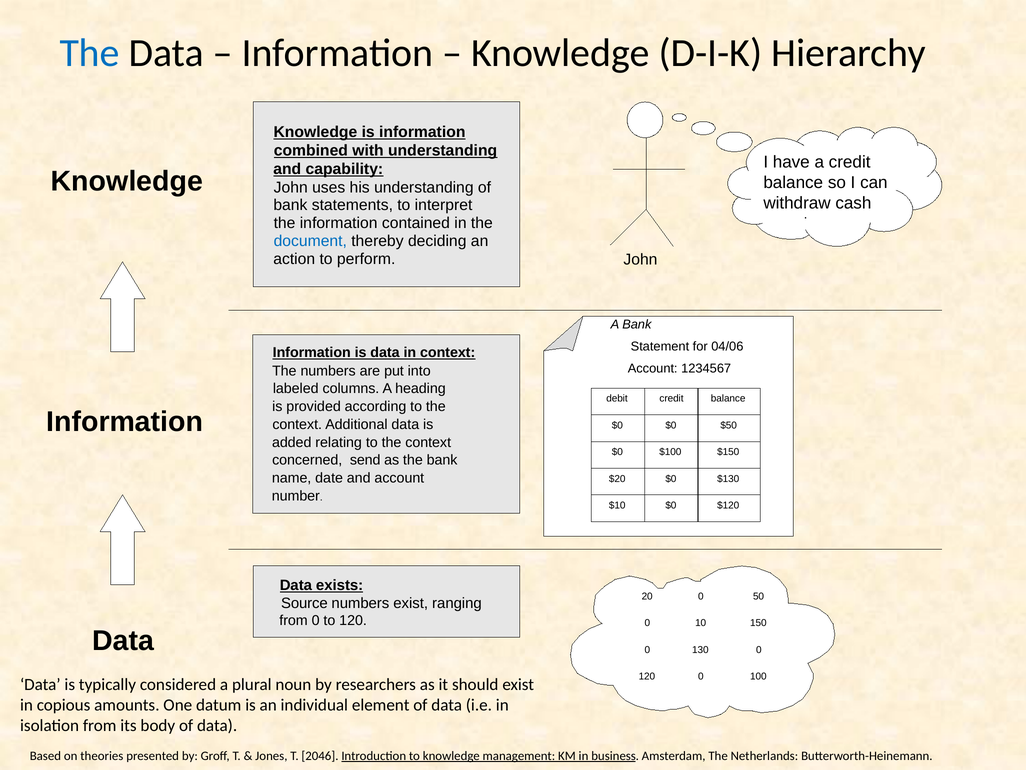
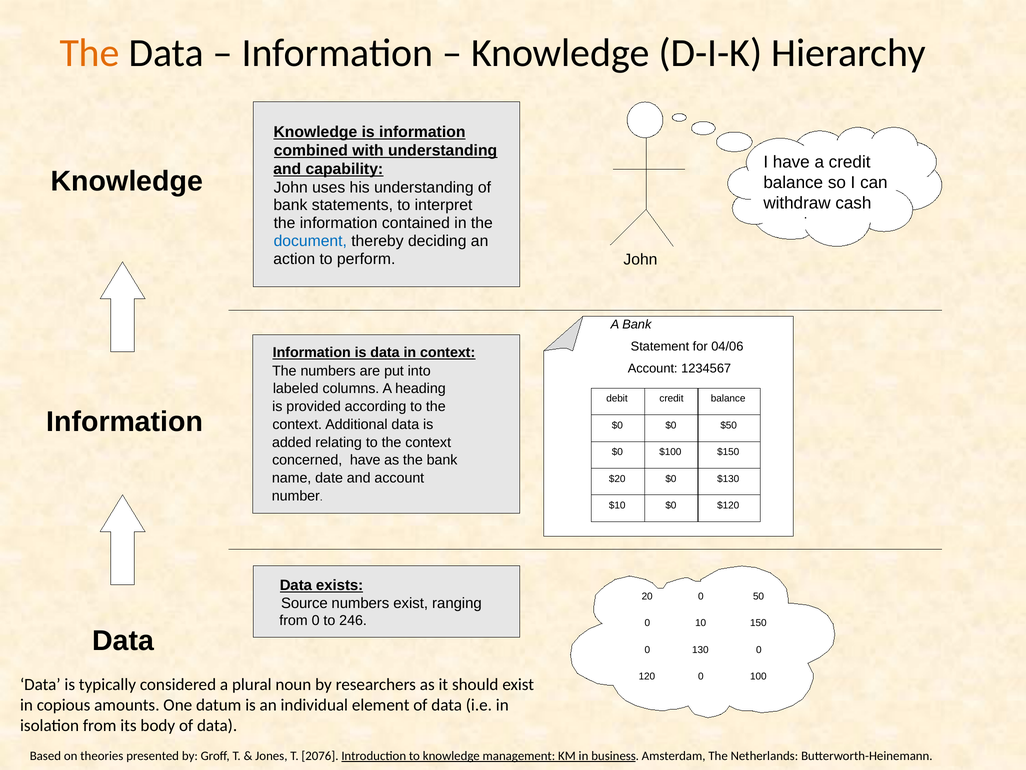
The at (90, 53) colour: blue -> orange
concerned send: send -> have
to 120: 120 -> 246
2046: 2046 -> 2076
